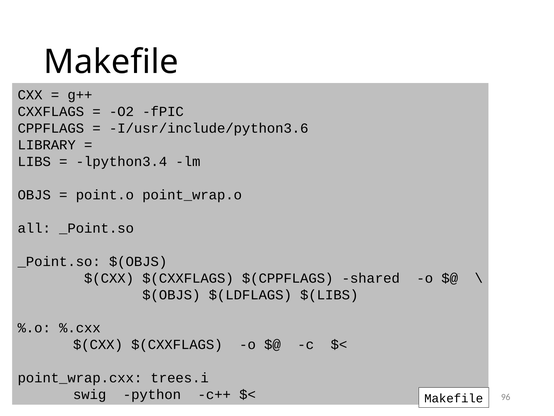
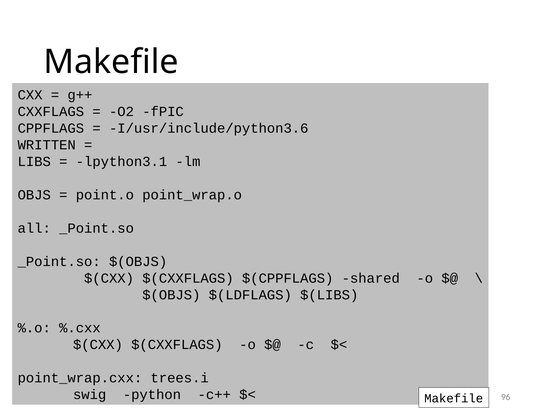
LIBRARY: LIBRARY -> WRITTEN
lpython3.4: lpython3.4 -> lpython3.1
